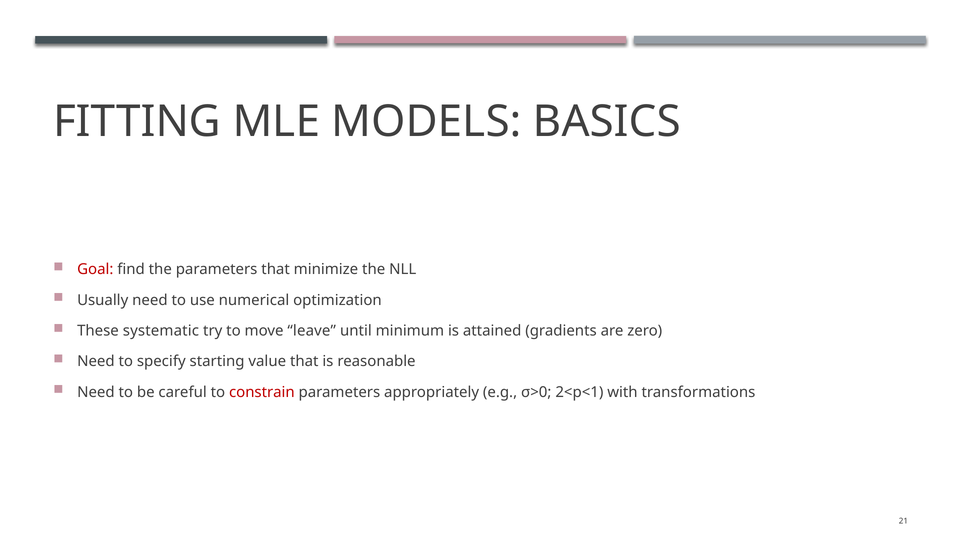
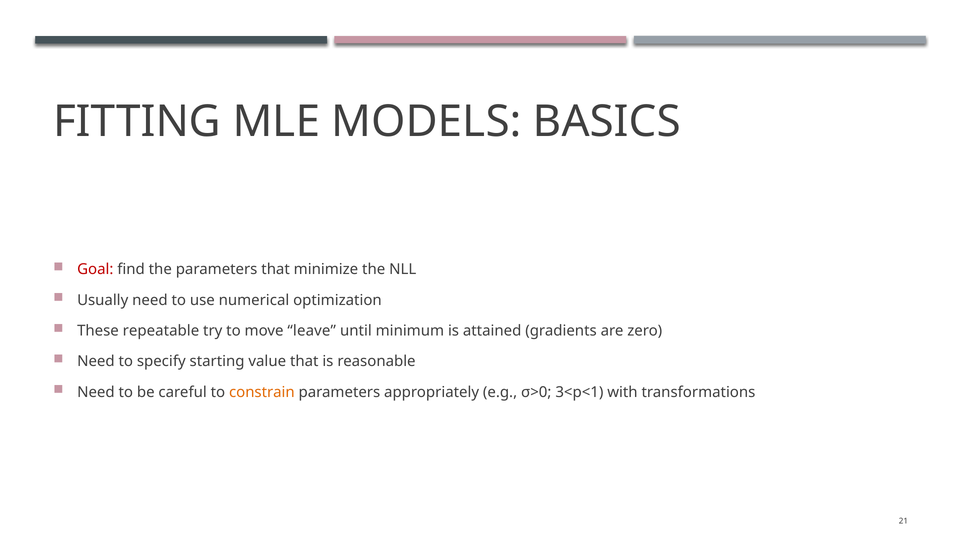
systematic: systematic -> repeatable
constrain colour: red -> orange
2<p<1: 2<p<1 -> 3<p<1
